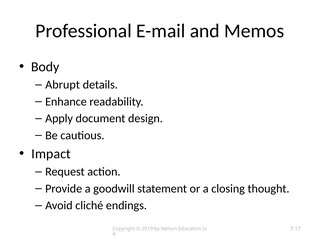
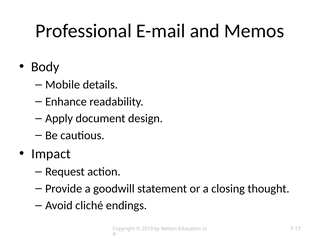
Abrupt: Abrupt -> Mobile
